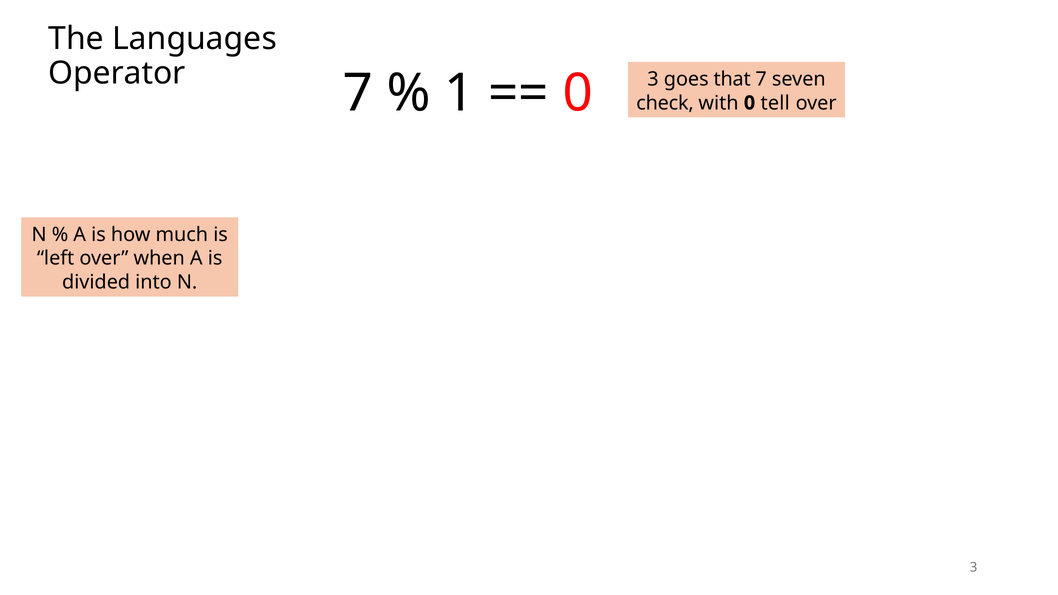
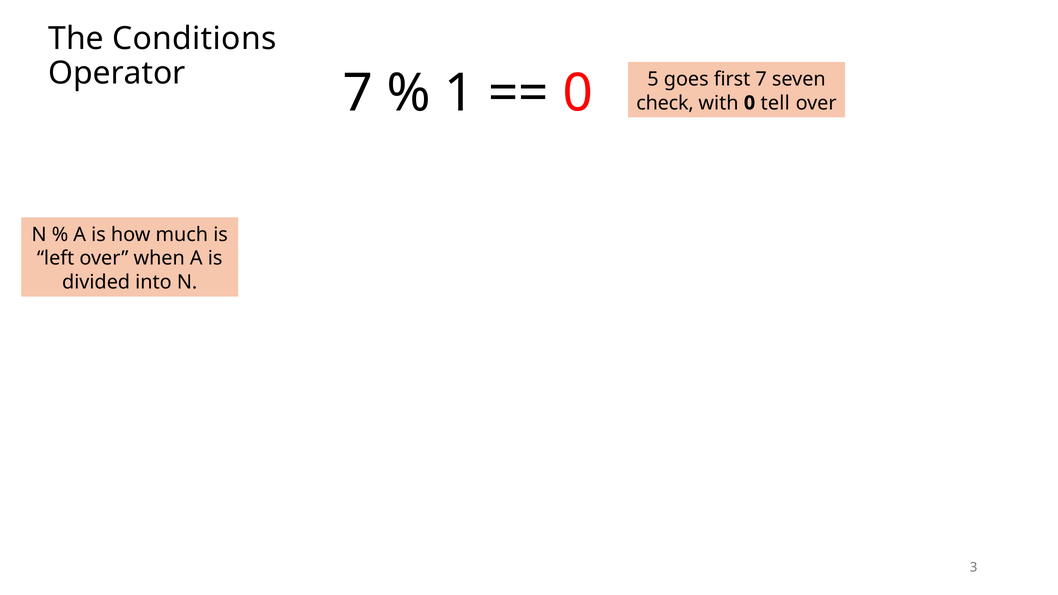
Languages: Languages -> Conditions
0 3: 3 -> 5
that: that -> first
